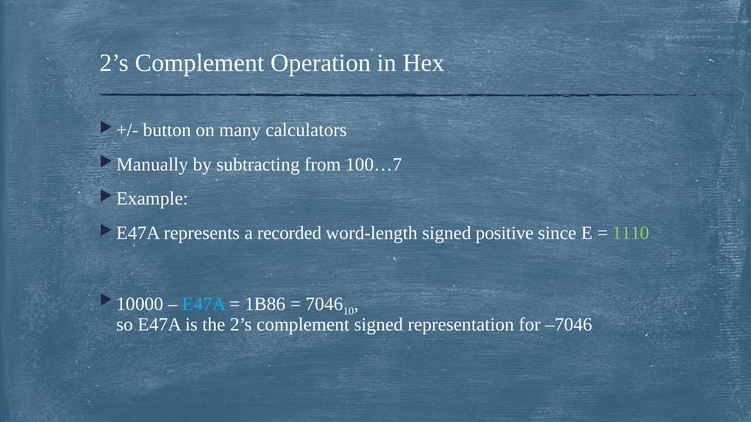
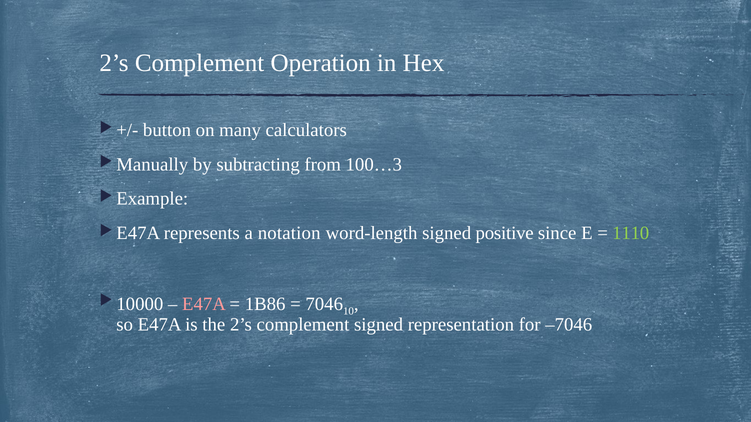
100…7: 100…7 -> 100…3
recorded: recorded -> notation
E47A at (204, 304) colour: light blue -> pink
